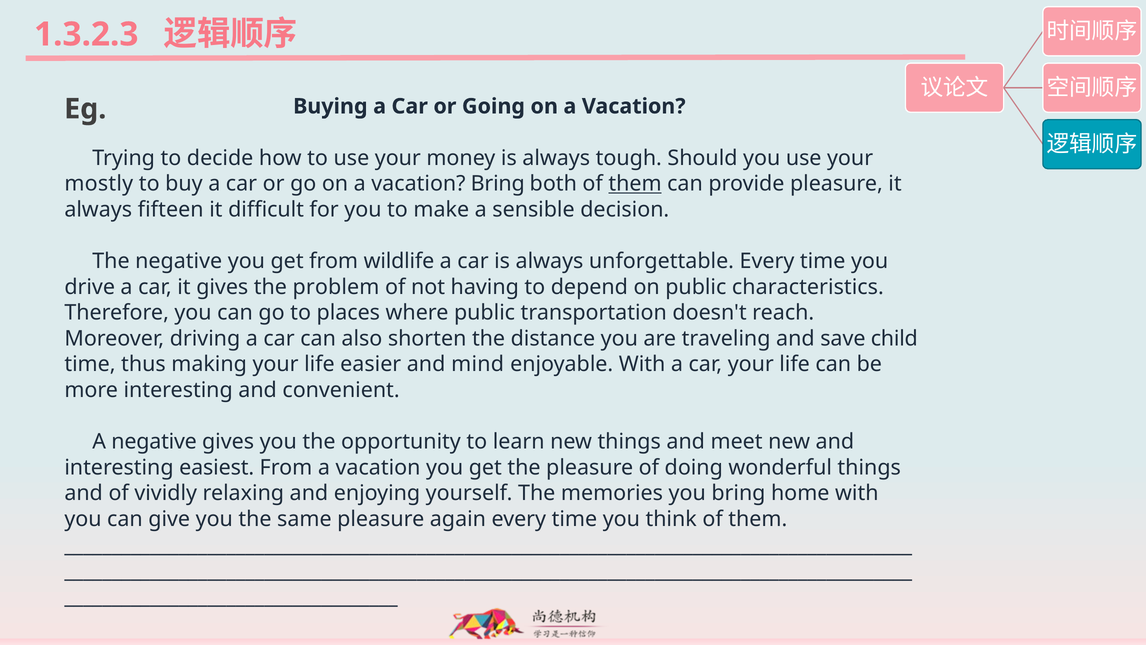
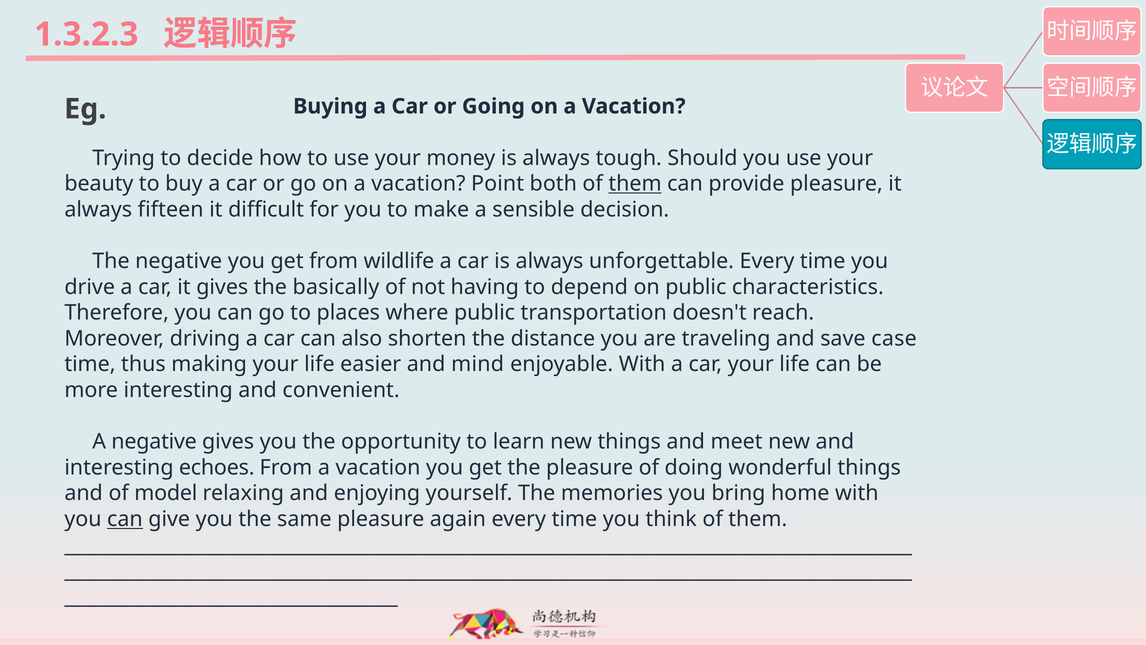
mostly: mostly -> beauty
vacation Bring: Bring -> Point
problem: problem -> basically
child: child -> case
easiest: easiest -> echoes
vividly: vividly -> model
can at (125, 519) underline: none -> present
